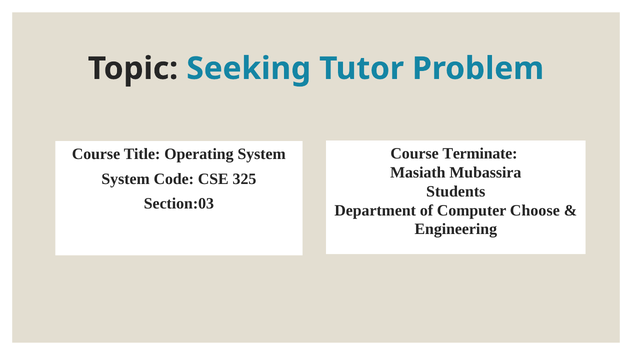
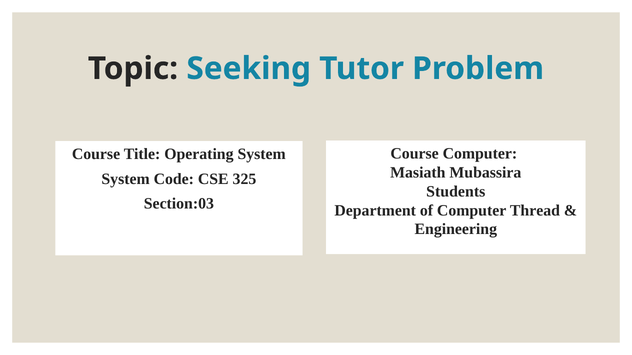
Course Terminate: Terminate -> Computer
Choose: Choose -> Thread
